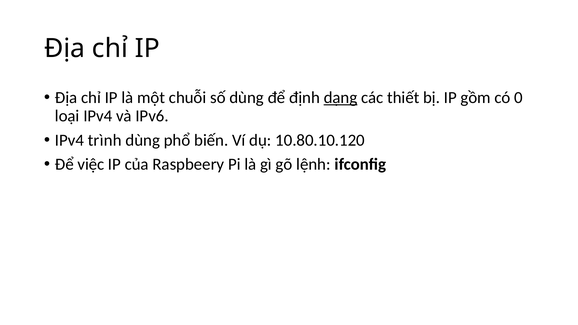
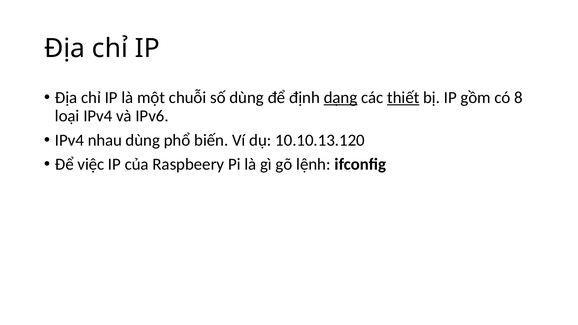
thiết underline: none -> present
0: 0 -> 8
trình: trình -> nhau
10.80.10.120: 10.80.10.120 -> 10.10.13.120
